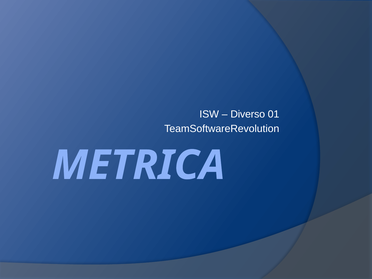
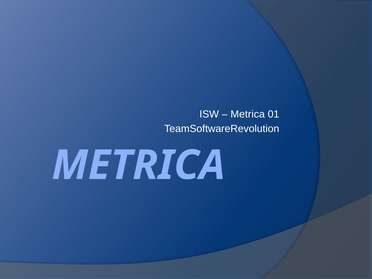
Diverso at (248, 114): Diverso -> Metrica
